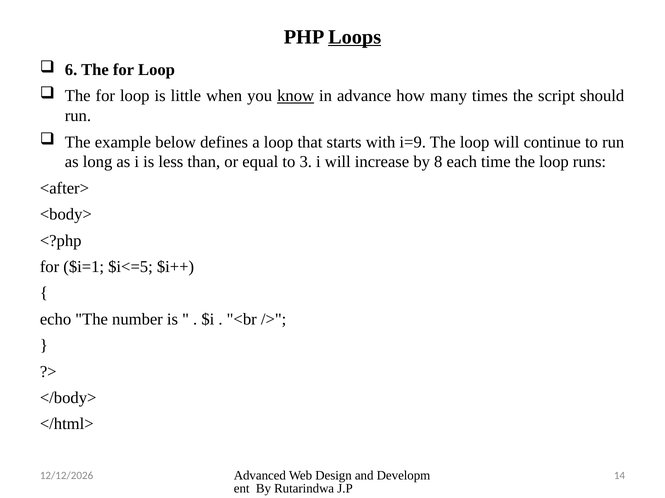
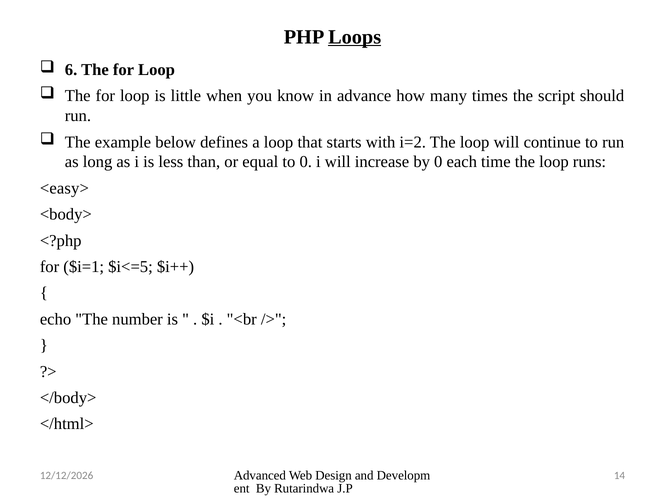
know underline: present -> none
i=9: i=9 -> i=2
to 3: 3 -> 0
by 8: 8 -> 0
<after>: <after> -> <easy>
